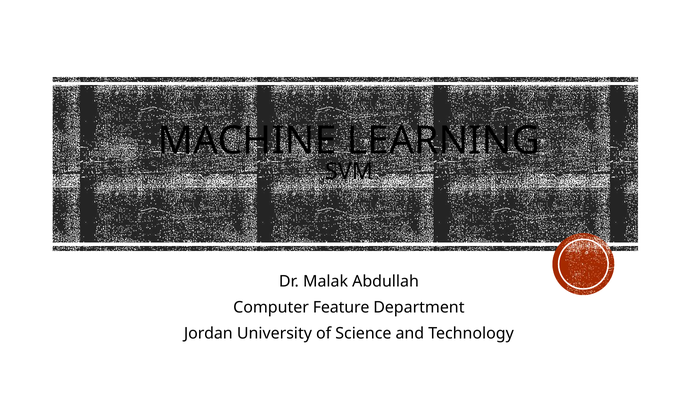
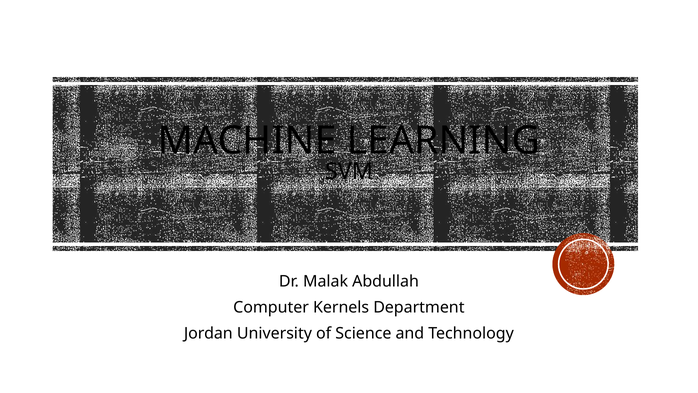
Feature: Feature -> Kernels
